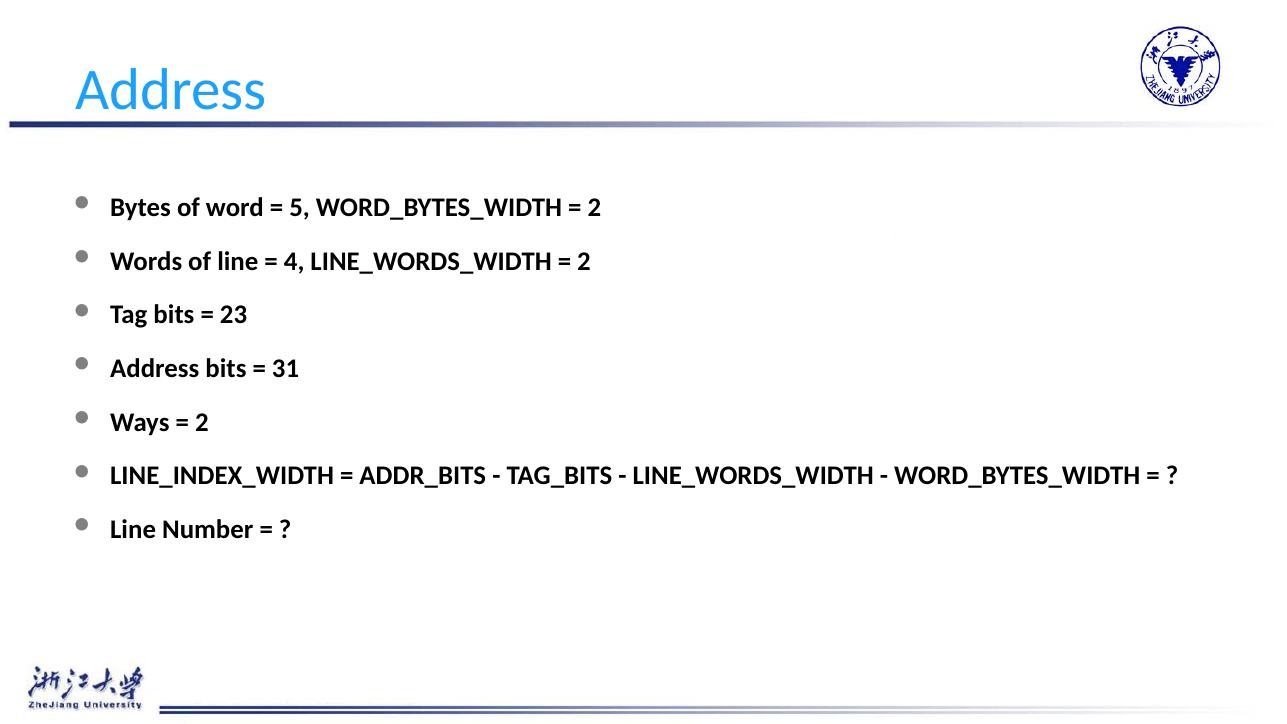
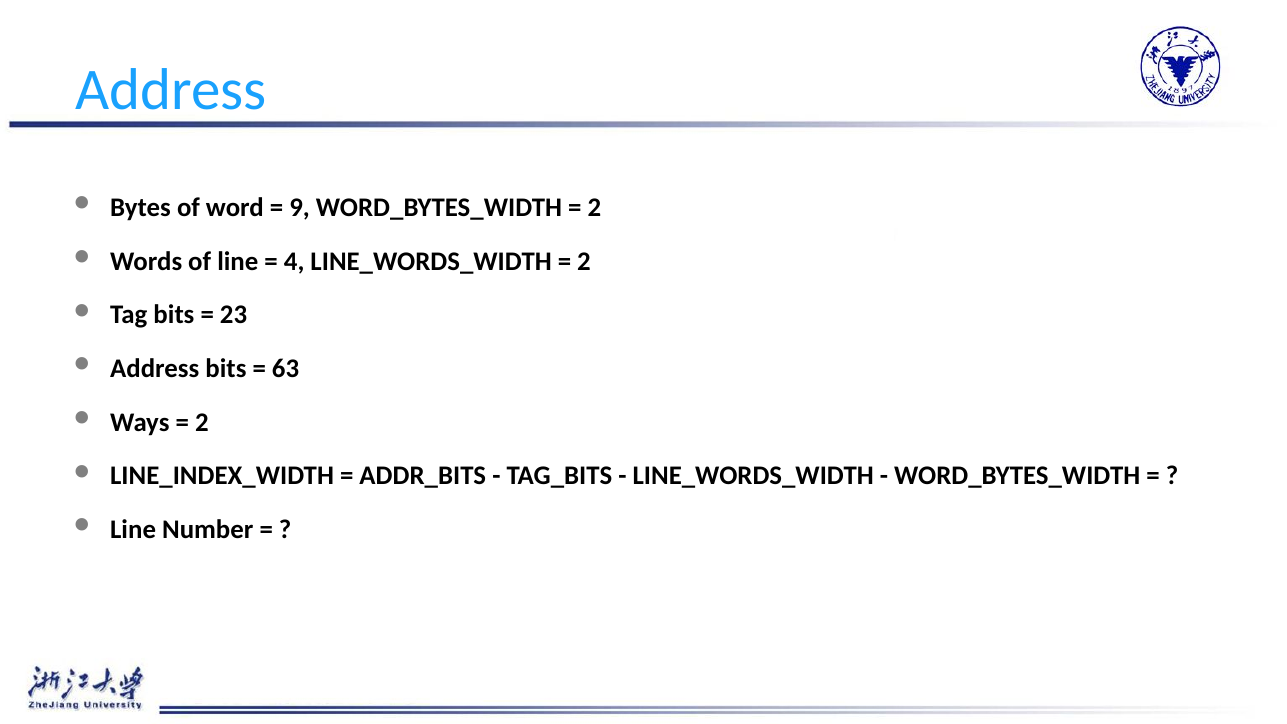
5: 5 -> 9
31: 31 -> 63
